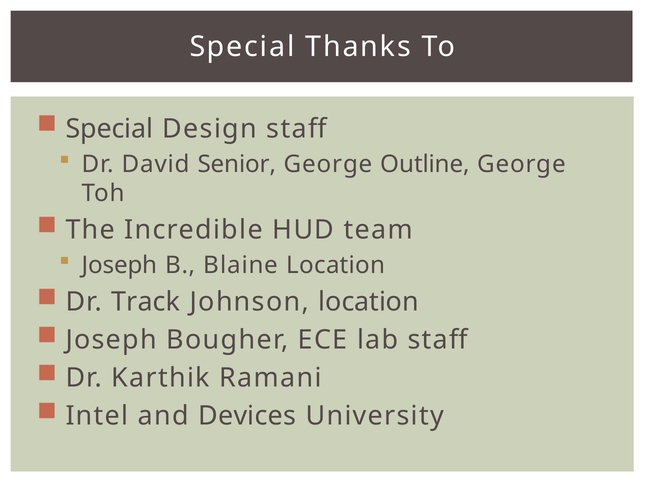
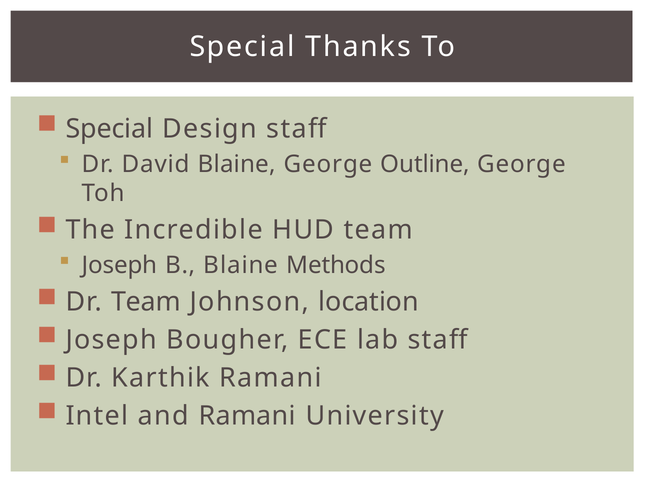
David Senior: Senior -> Blaine
Blaine Location: Location -> Methods
Dr Track: Track -> Team
and Devices: Devices -> Ramani
